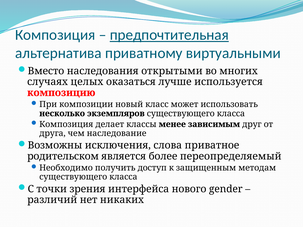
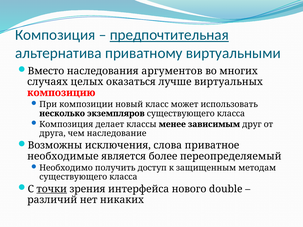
открытыми: открытыми -> аргументов
используется: используется -> виртуальных
родительском: родительском -> необходимые
точки underline: none -> present
gender: gender -> double
